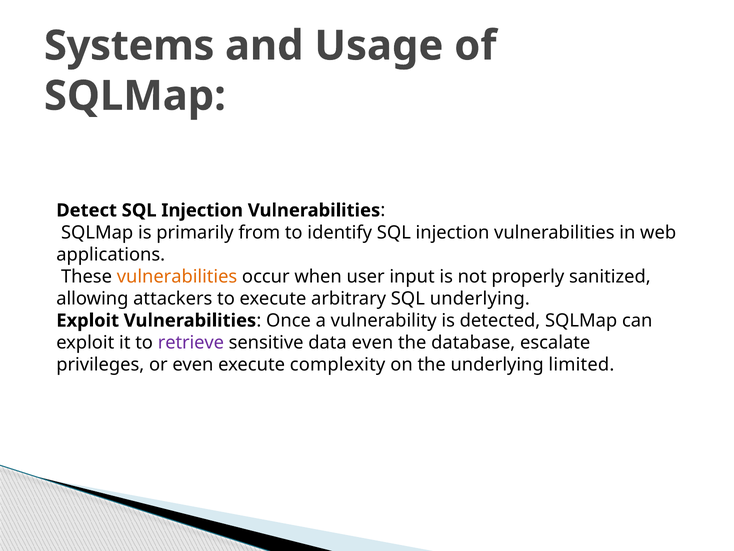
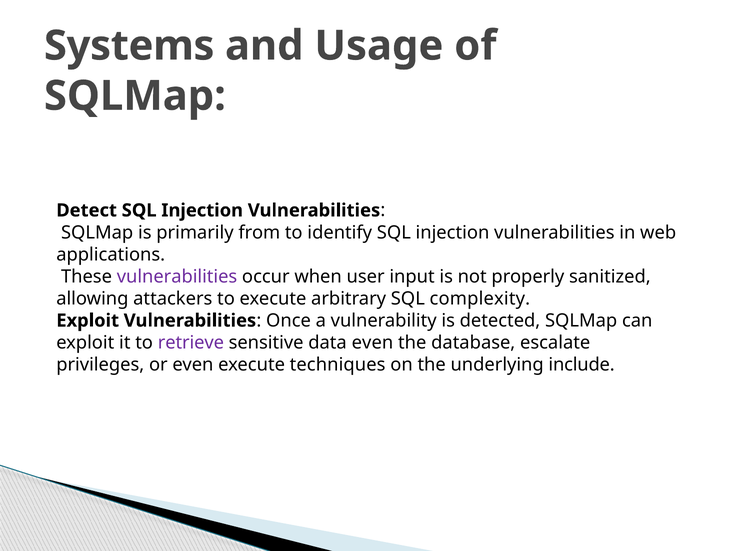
vulnerabilities at (177, 276) colour: orange -> purple
SQL underlying: underlying -> complexity
complexity: complexity -> techniques
limited: limited -> include
